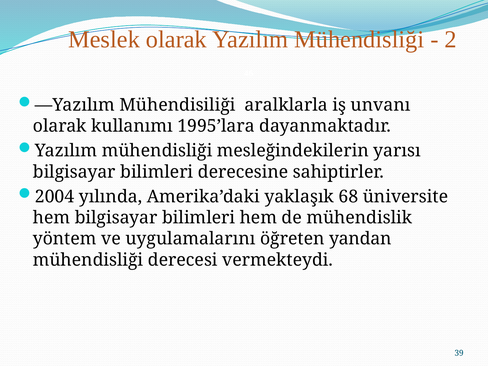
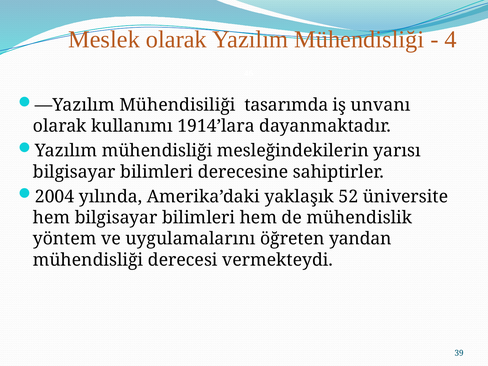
2: 2 -> 4
aralklarla: aralklarla -> tasarımda
1995’lara: 1995’lara -> 1914’lara
68: 68 -> 52
